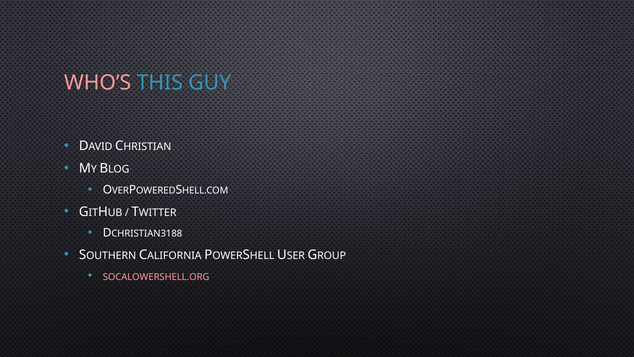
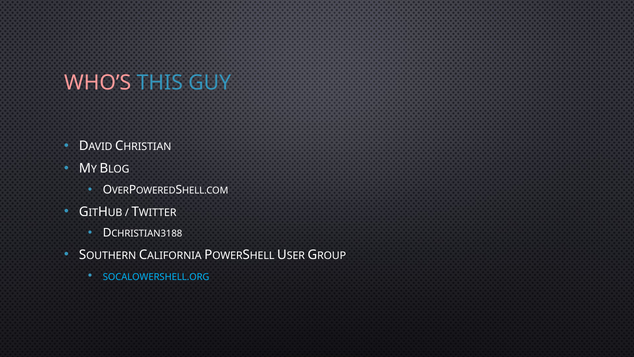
SOCALOWERSHELL.ORG colour: pink -> light blue
